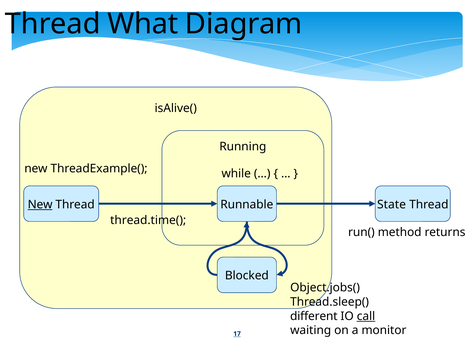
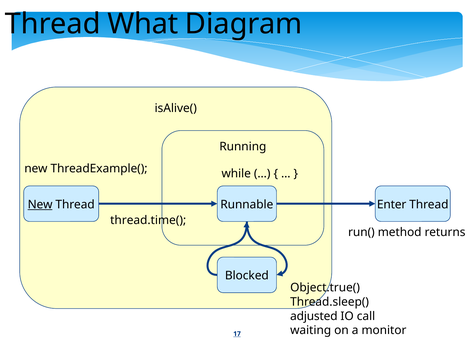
State: State -> Enter
Object.jobs(: Object.jobs( -> Object.true(
different: different -> adjusted
call underline: present -> none
